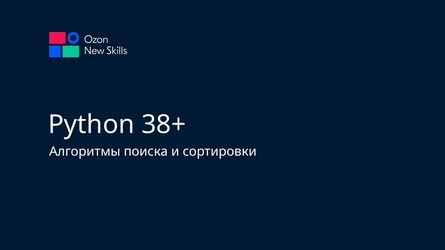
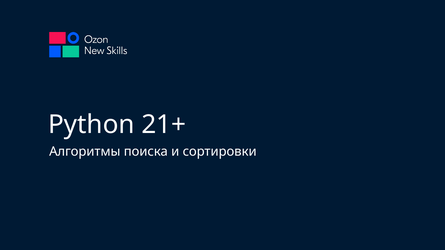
38+: 38+ -> 21+
